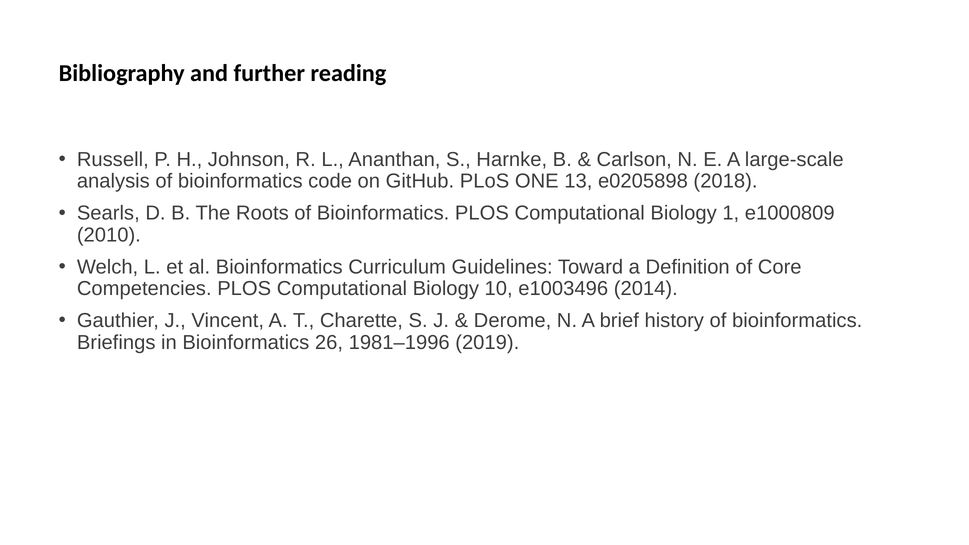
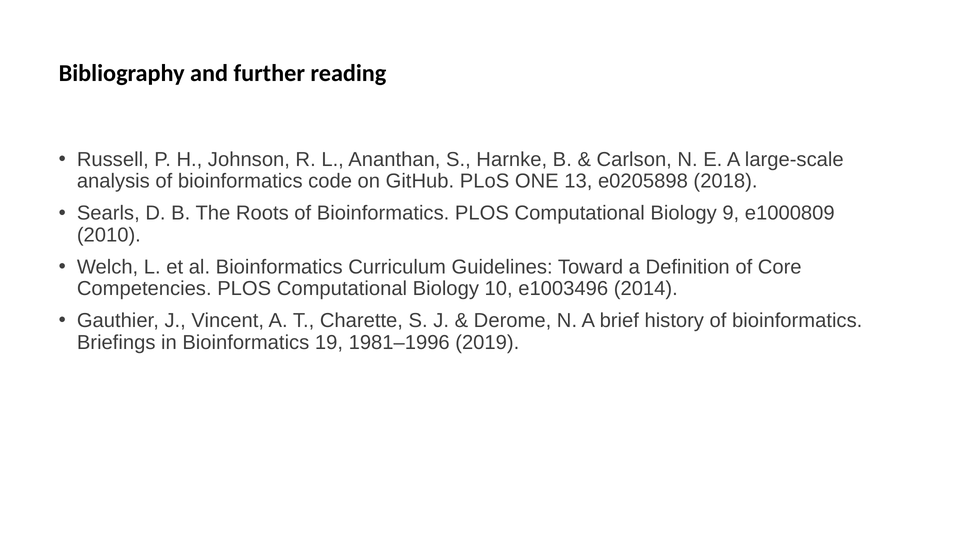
1: 1 -> 9
26: 26 -> 19
